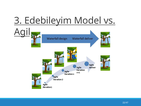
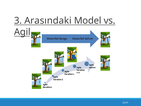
Edebileyim: Edebileyim -> Arasındaki
